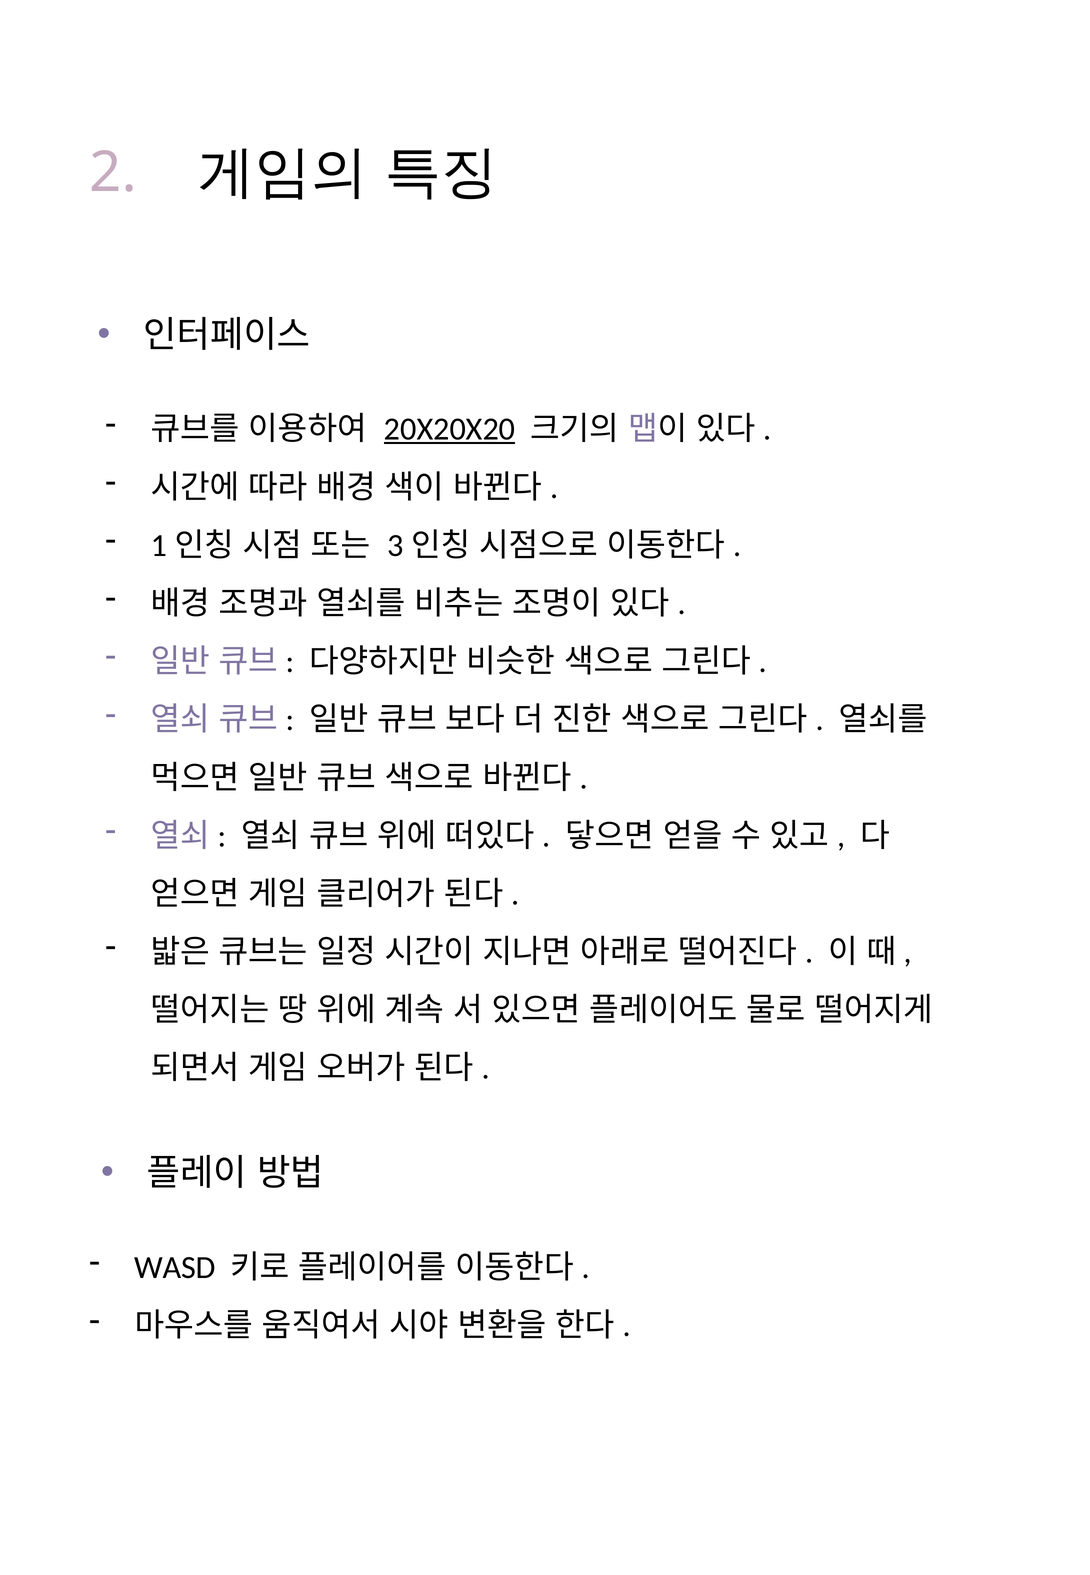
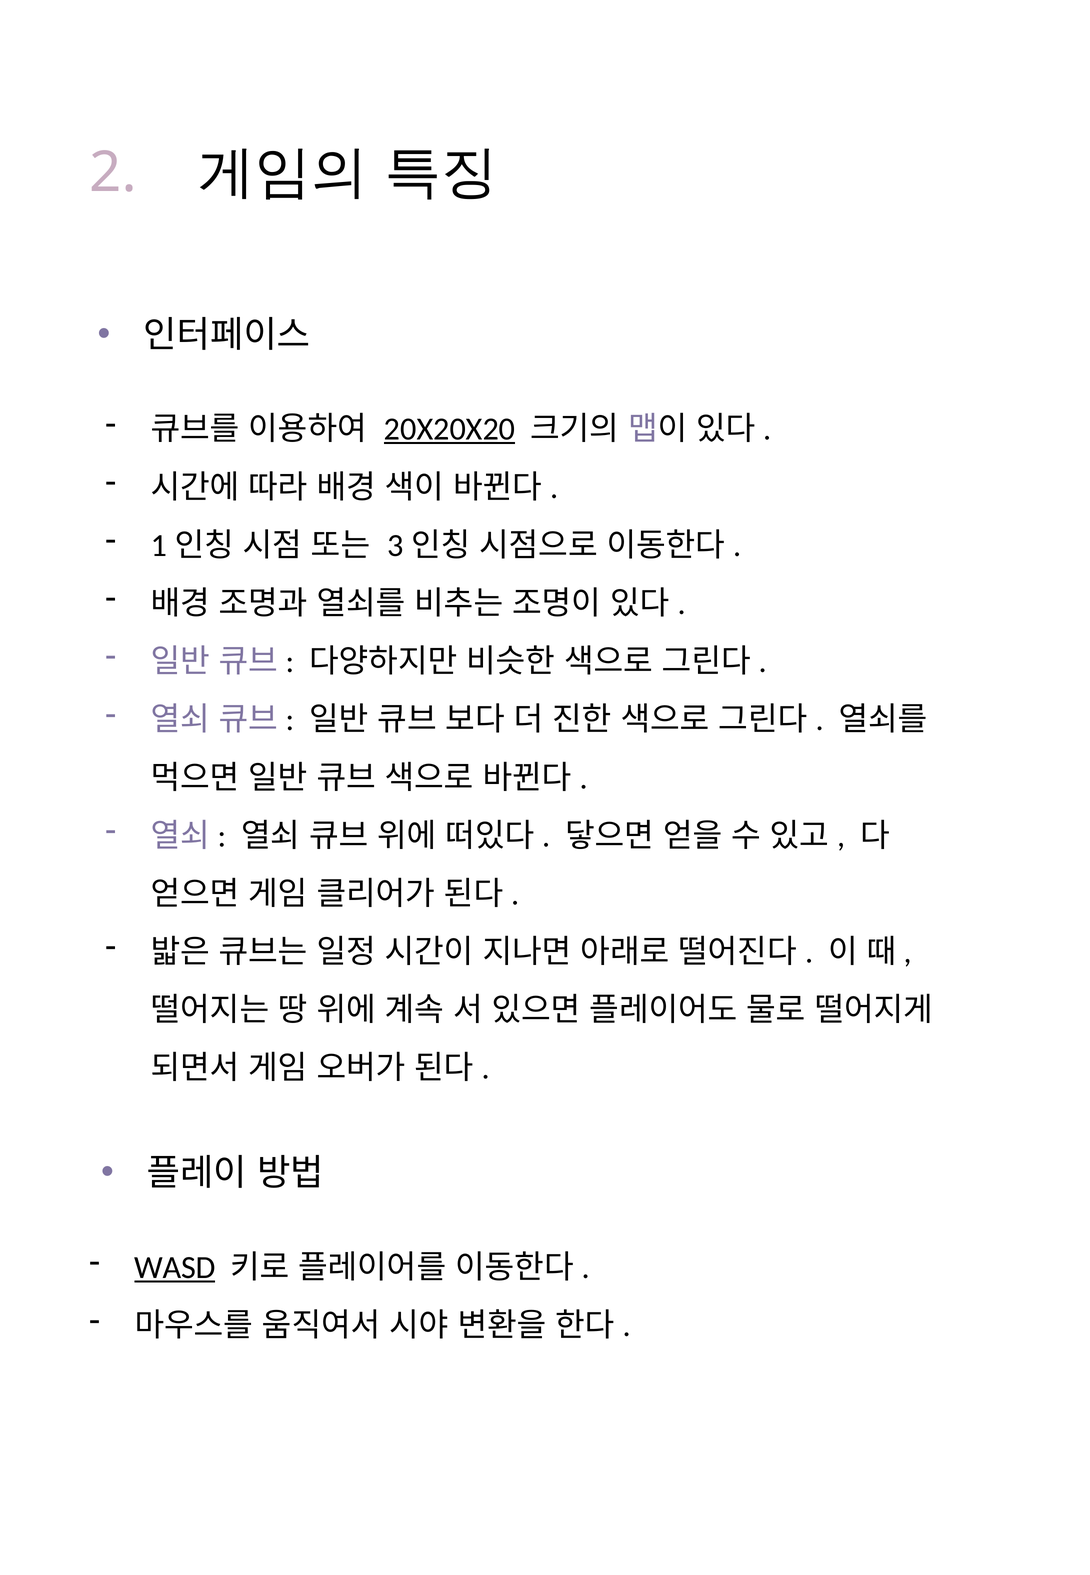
WASD underline: none -> present
